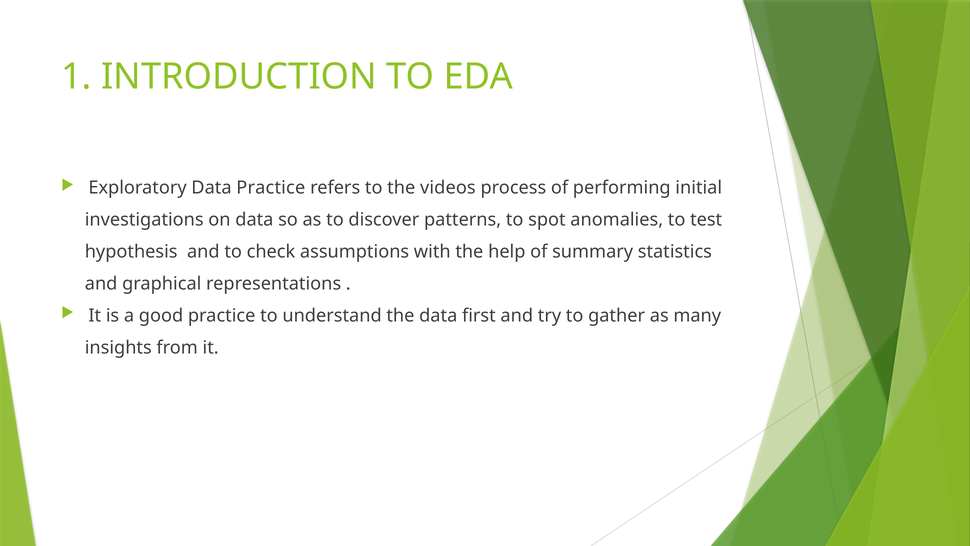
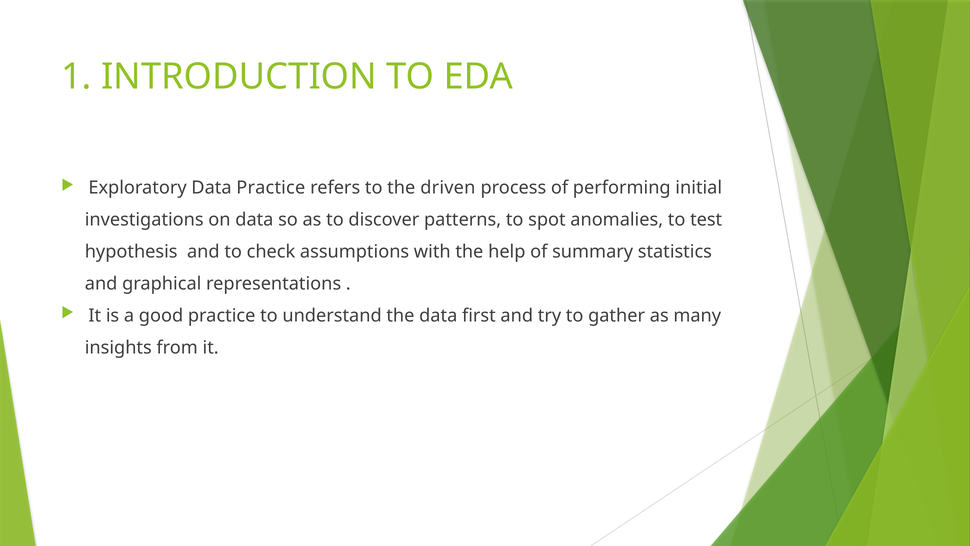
videos: videos -> driven
